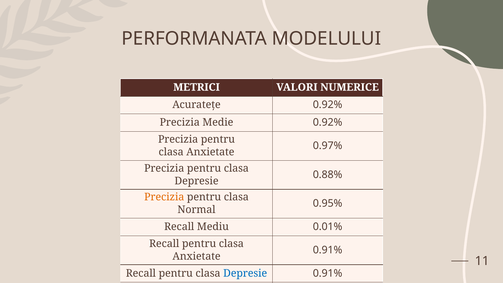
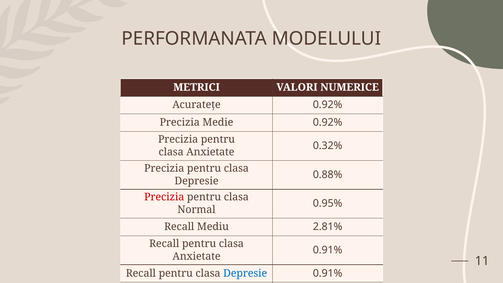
0.97%: 0.97% -> 0.32%
Precizia at (164, 197) colour: orange -> red
0.01%: 0.01% -> 2.81%
